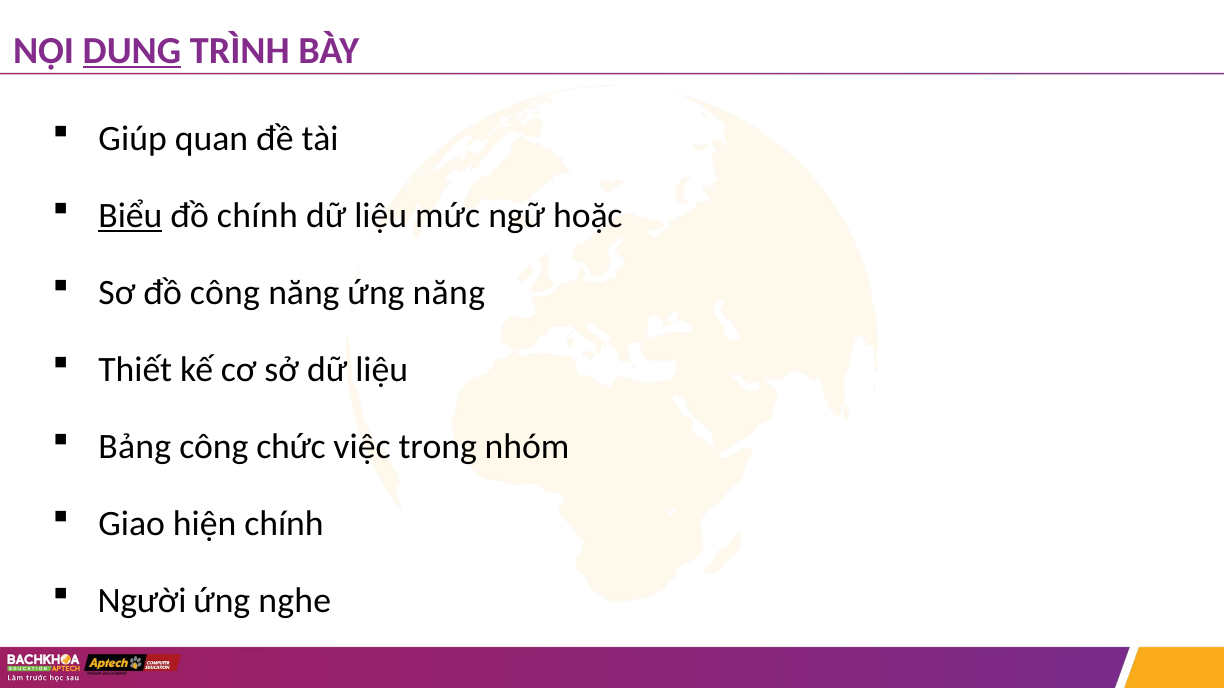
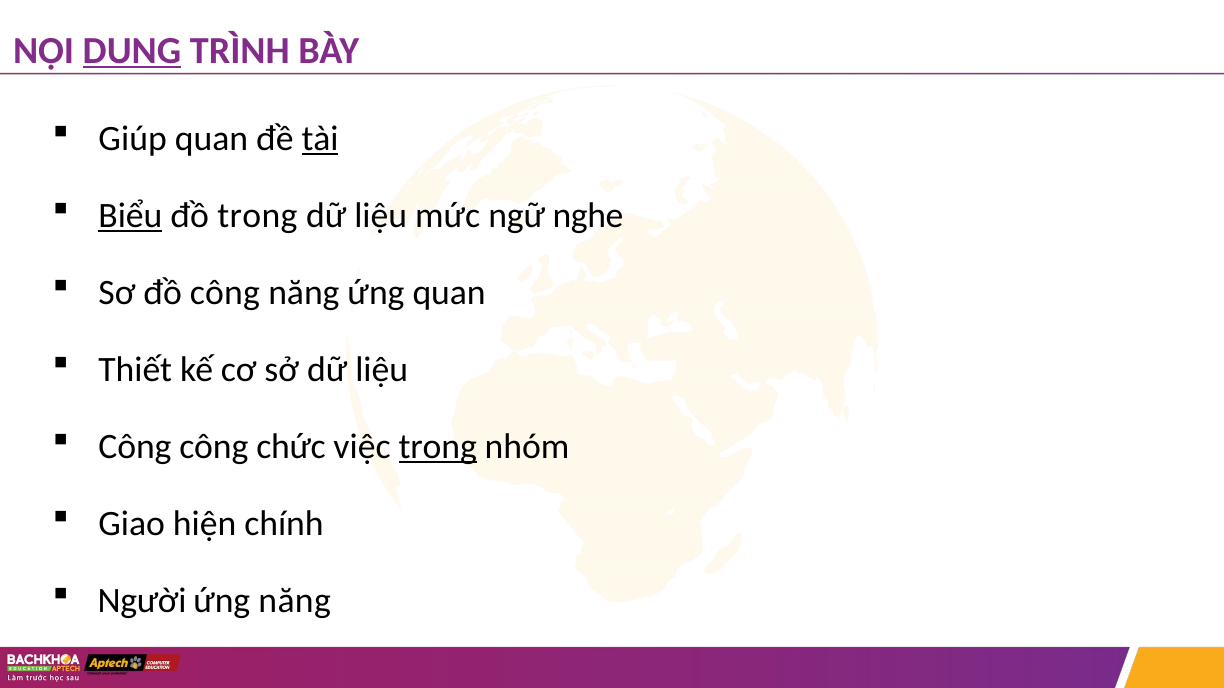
tài underline: none -> present
đồ chính: chính -> trong
hoặc: hoặc -> nghe
ứng năng: năng -> quan
Bảng at (135, 447): Bảng -> Công
trong at (438, 447) underline: none -> present
ứng nghe: nghe -> năng
